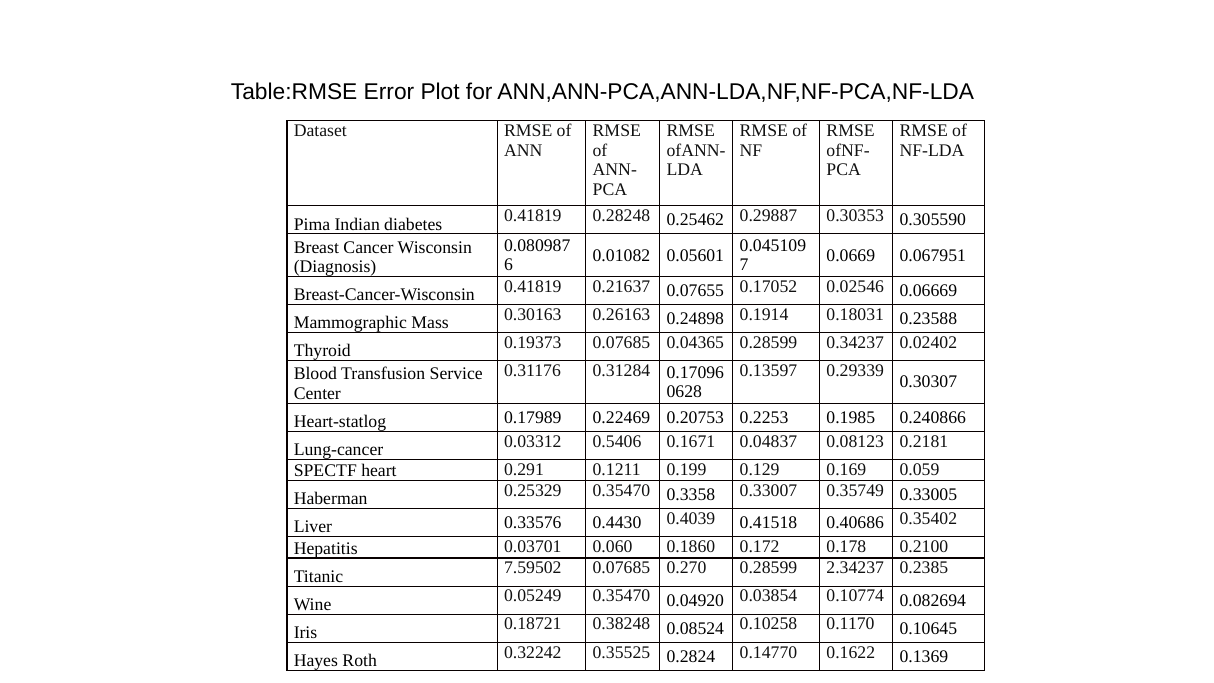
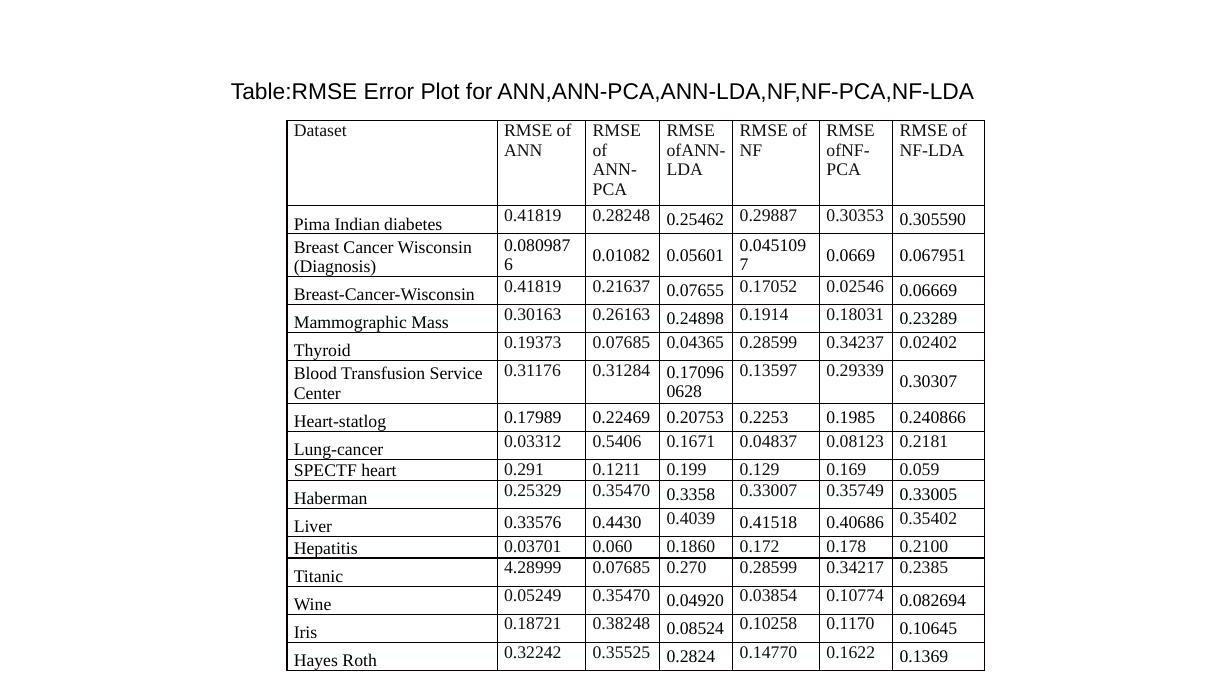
0.23588: 0.23588 -> 0.23289
7.59502: 7.59502 -> 4.28999
2.34237: 2.34237 -> 0.34217
